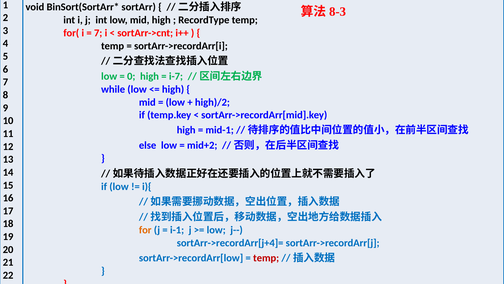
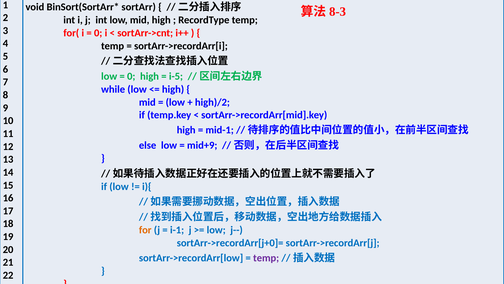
7 at (98, 33): 7 -> 0
i-7: i-7 -> i-5
mid+2: mid+2 -> mid+9
sortArr->recordArr[j+4]=: sortArr->recordArr[j+4]= -> sortArr->recordArr[j+0]=
temp at (266, 258) colour: red -> purple
